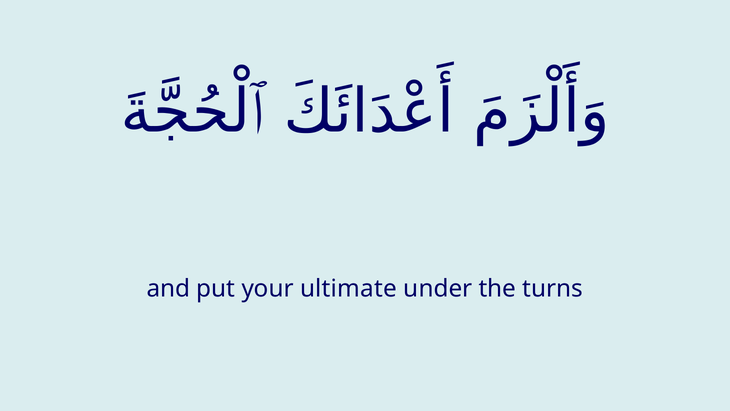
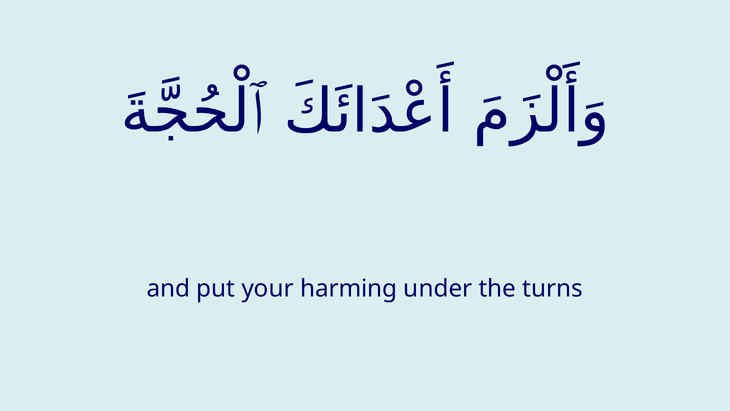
ultimate: ultimate -> harming
